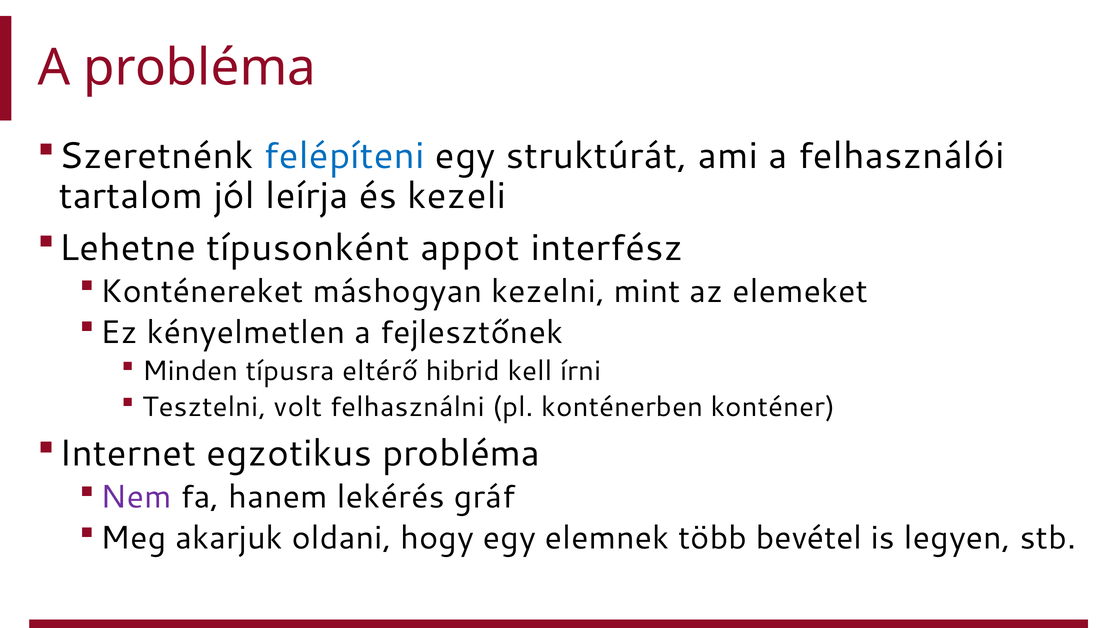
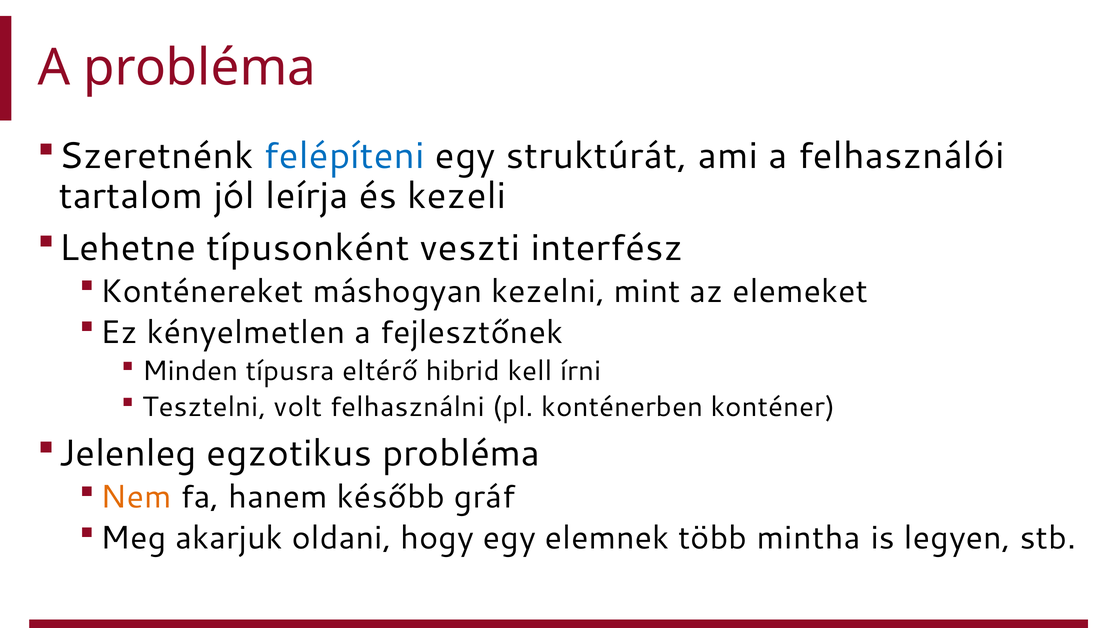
appot: appot -> veszti
Internet: Internet -> Jelenleg
Nem colour: purple -> orange
lekérés: lekérés -> később
bevétel: bevétel -> mintha
